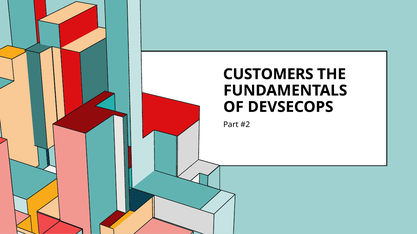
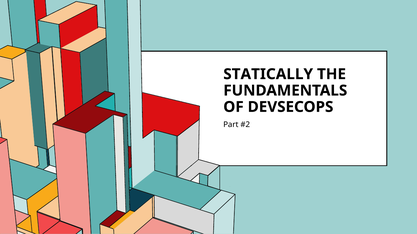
CUSTOMERS: CUSTOMERS -> STATICALLY
